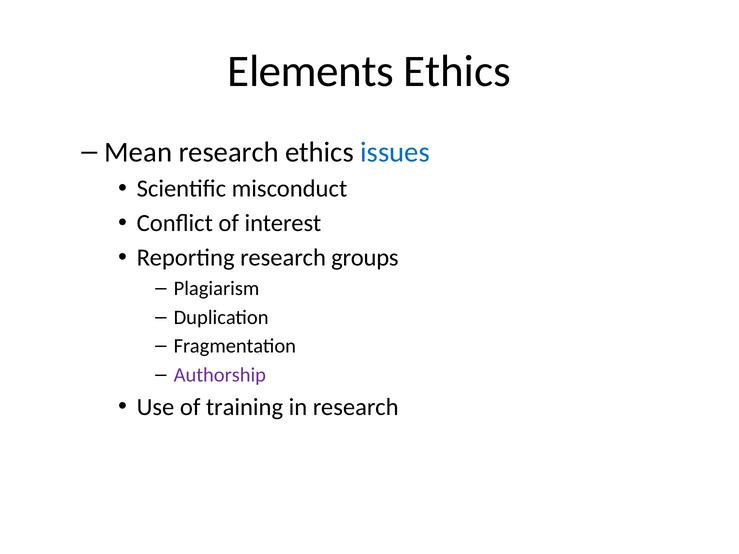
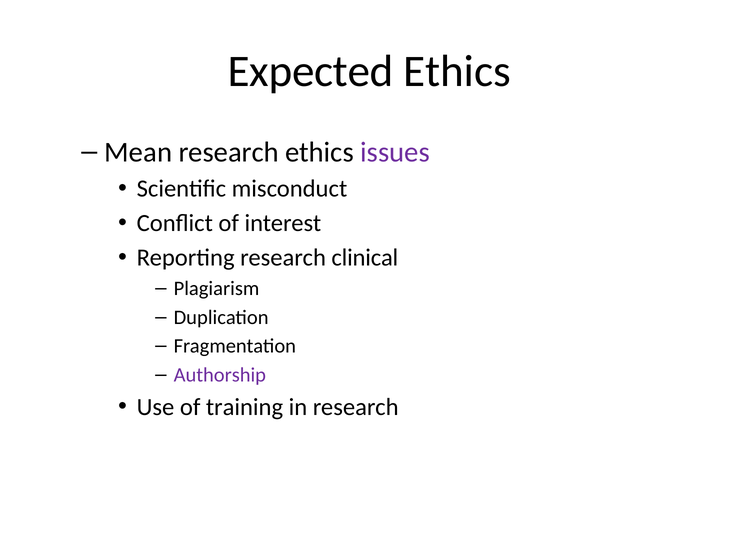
Elements: Elements -> Expected
issues colour: blue -> purple
groups: groups -> clinical
